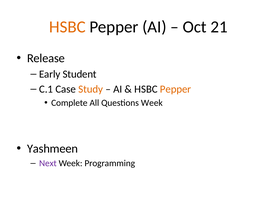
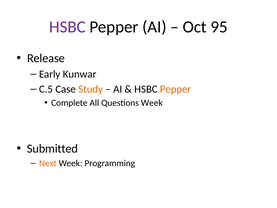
HSBC at (67, 27) colour: orange -> purple
21: 21 -> 95
Student: Student -> Kunwar
C.1: C.1 -> C.5
Yashmeen: Yashmeen -> Submitted
Next colour: purple -> orange
